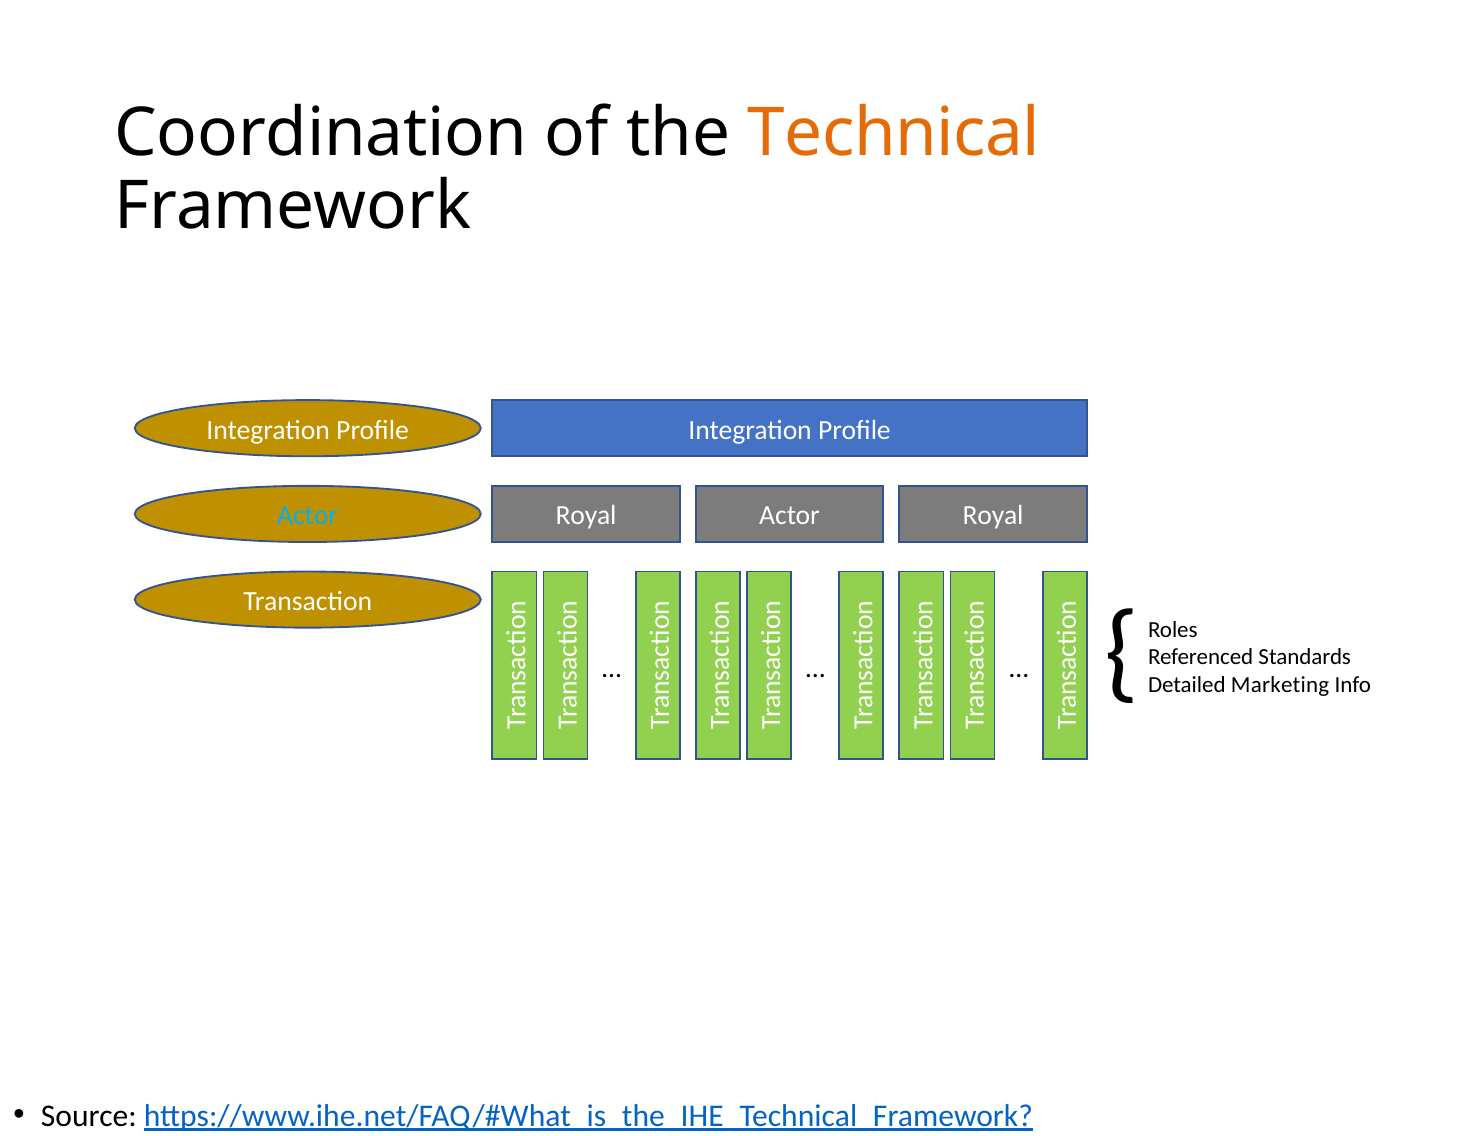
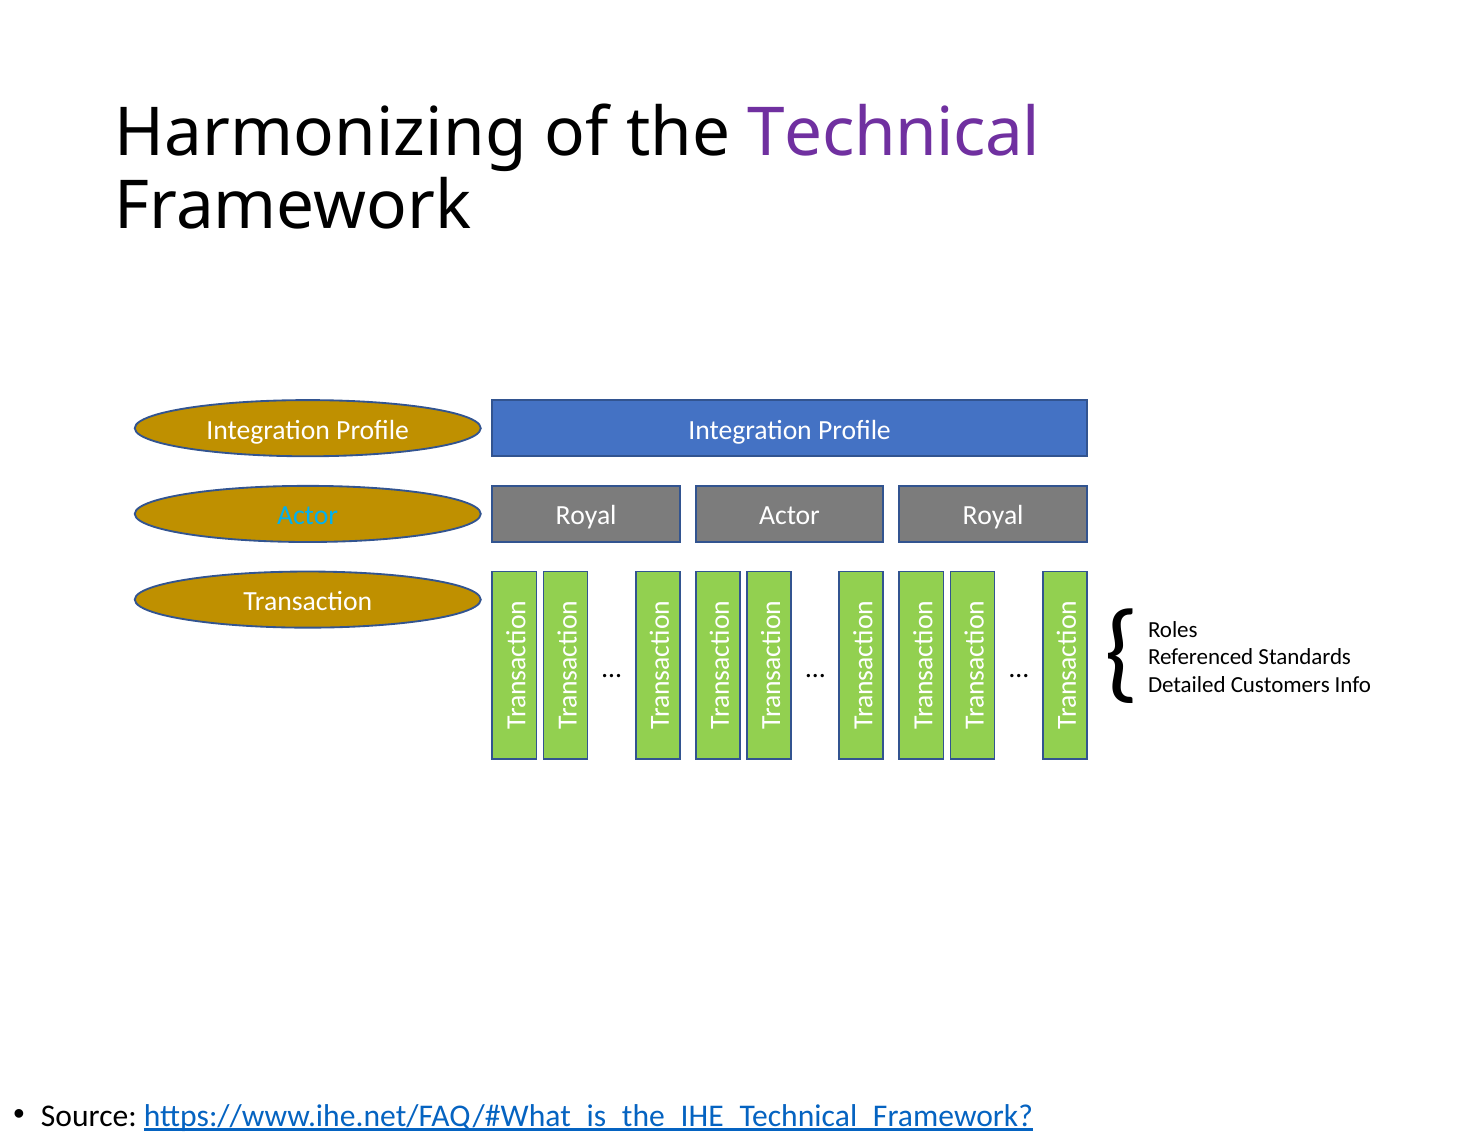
Coordination: Coordination -> Harmonizing
Technical colour: orange -> purple
Marketing: Marketing -> Customers
